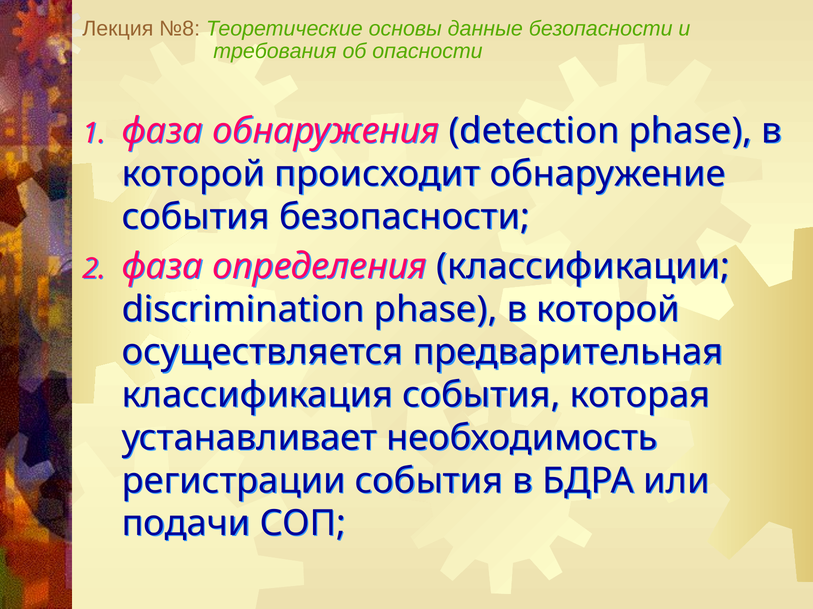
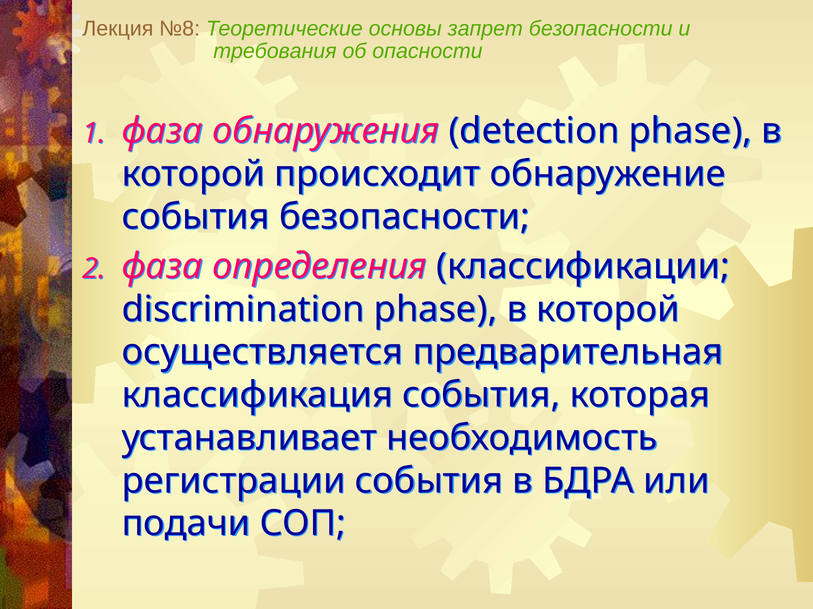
данные: данные -> запрет
